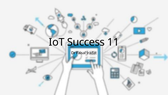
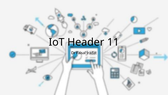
Success: Success -> Header
